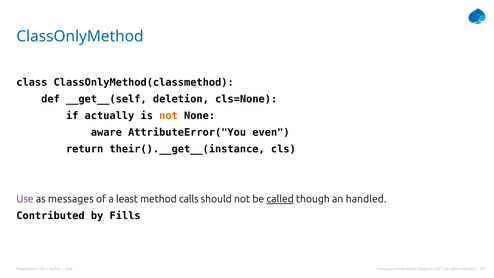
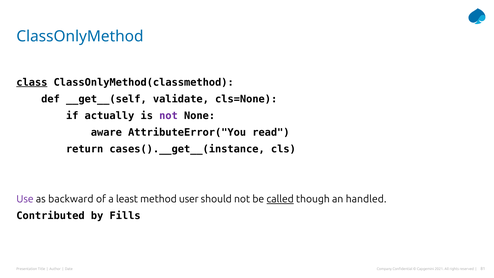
class underline: none -> present
deletion: deletion -> validate
not at (169, 116) colour: orange -> purple
even: even -> read
their().__get__(instance: their().__get__(instance -> cases().__get__(instance
messages: messages -> backward
calls: calls -> user
